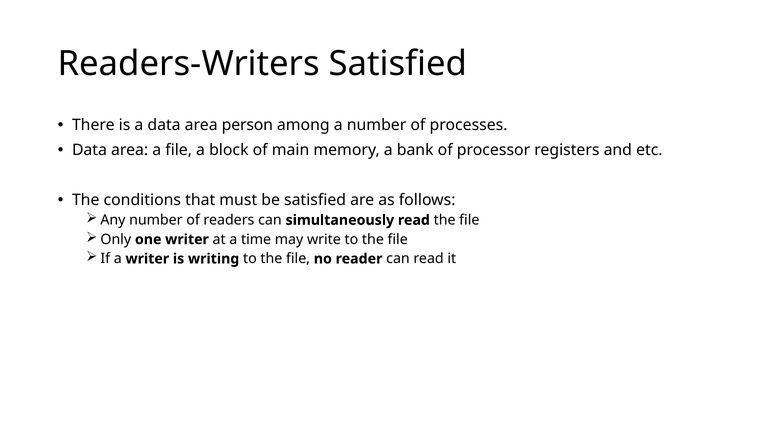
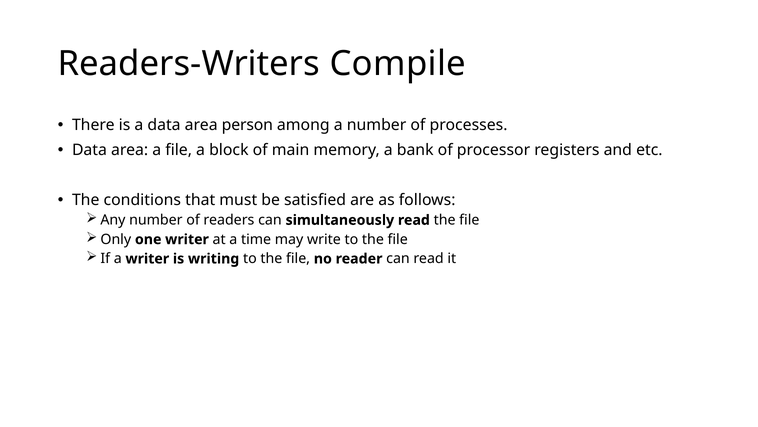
Readers-Writers Satisfied: Satisfied -> Compile
